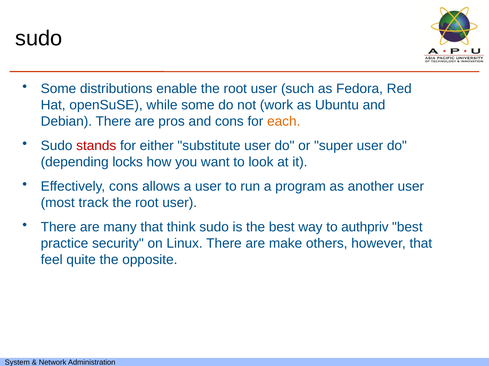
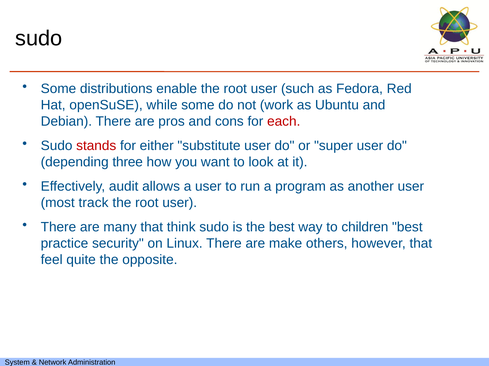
each colour: orange -> red
locks: locks -> three
Effectively cons: cons -> audit
authpriv: authpriv -> children
